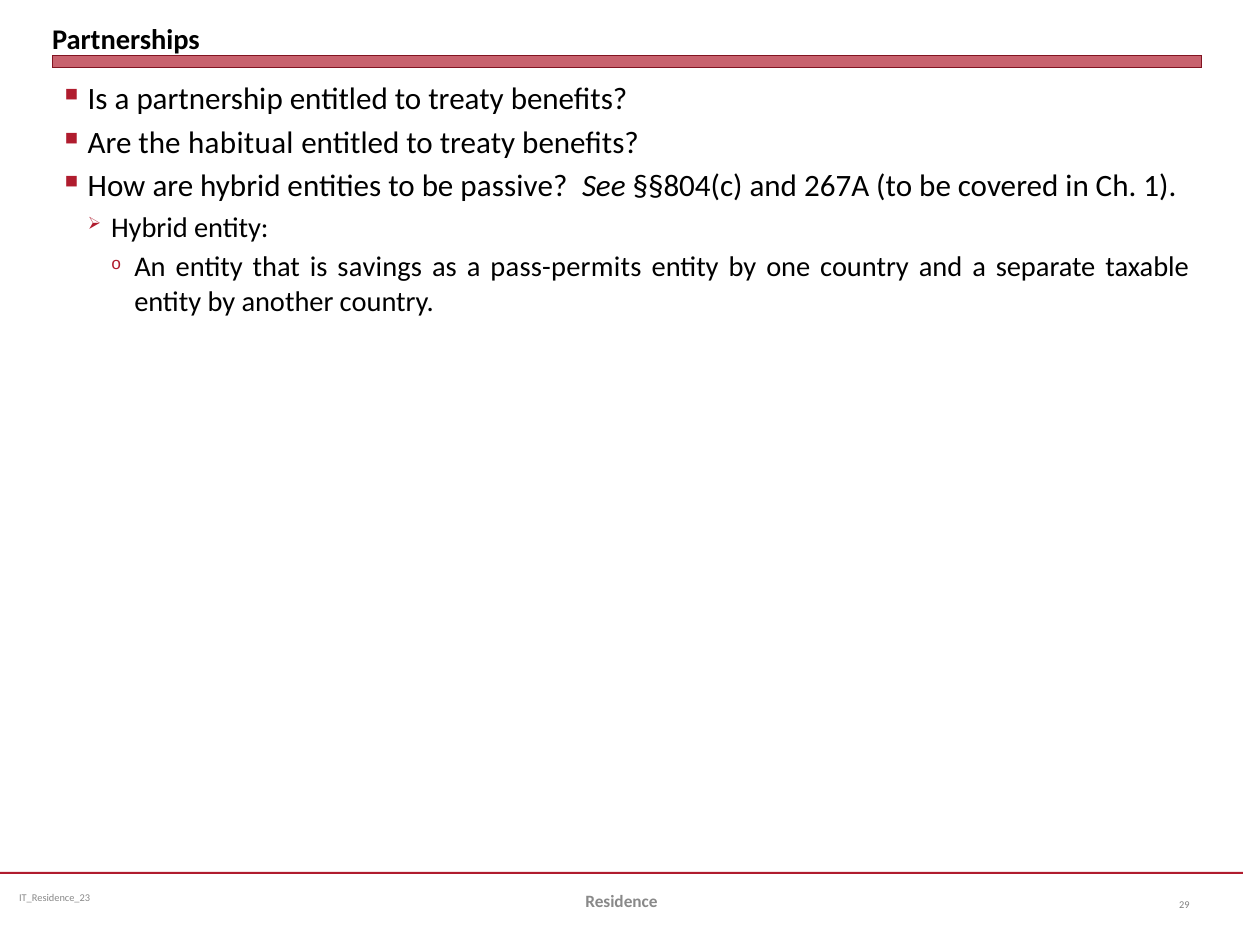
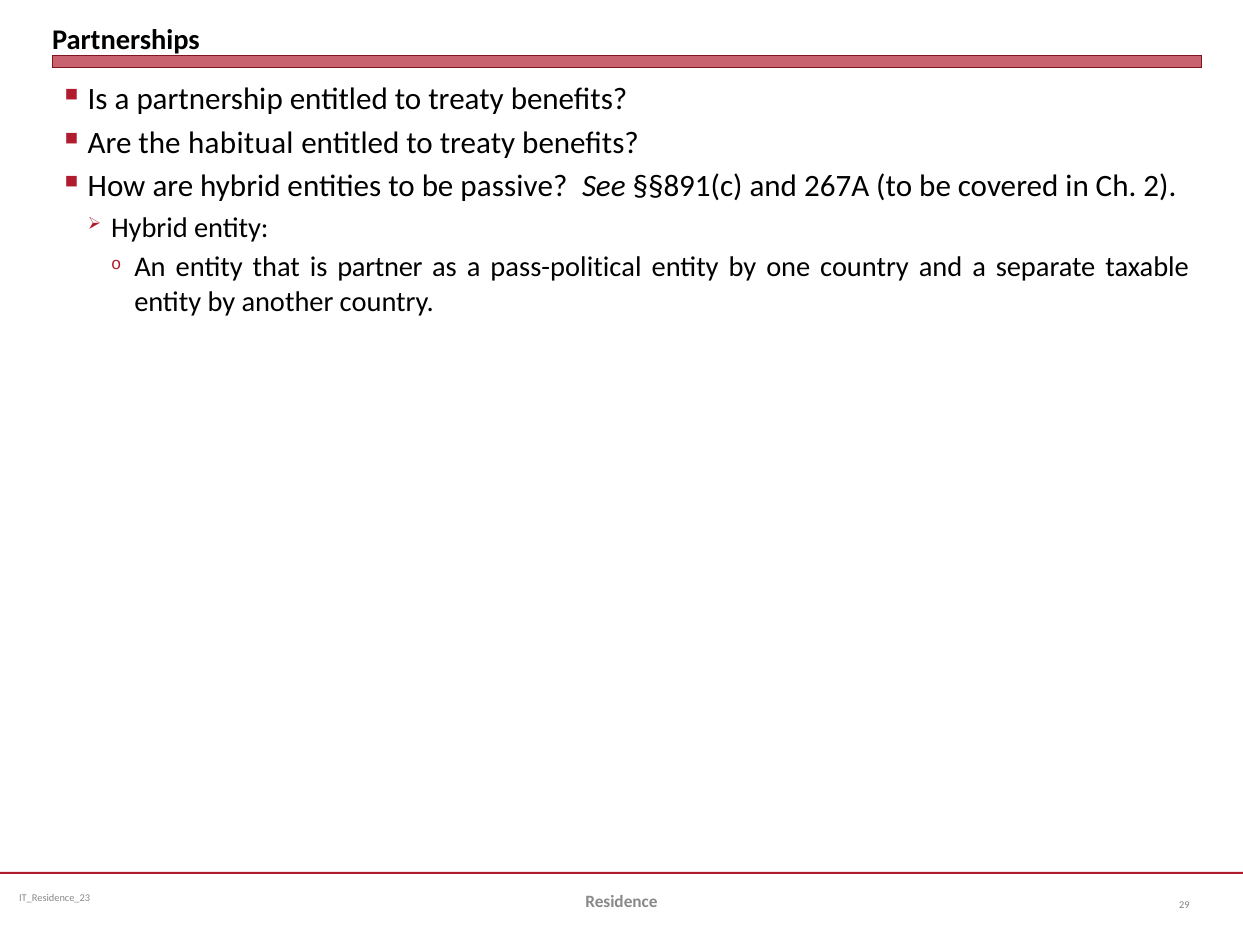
§§804(c: §§804(c -> §§891(c
1: 1 -> 2
savings: savings -> partner
pass-permits: pass-permits -> pass-political
